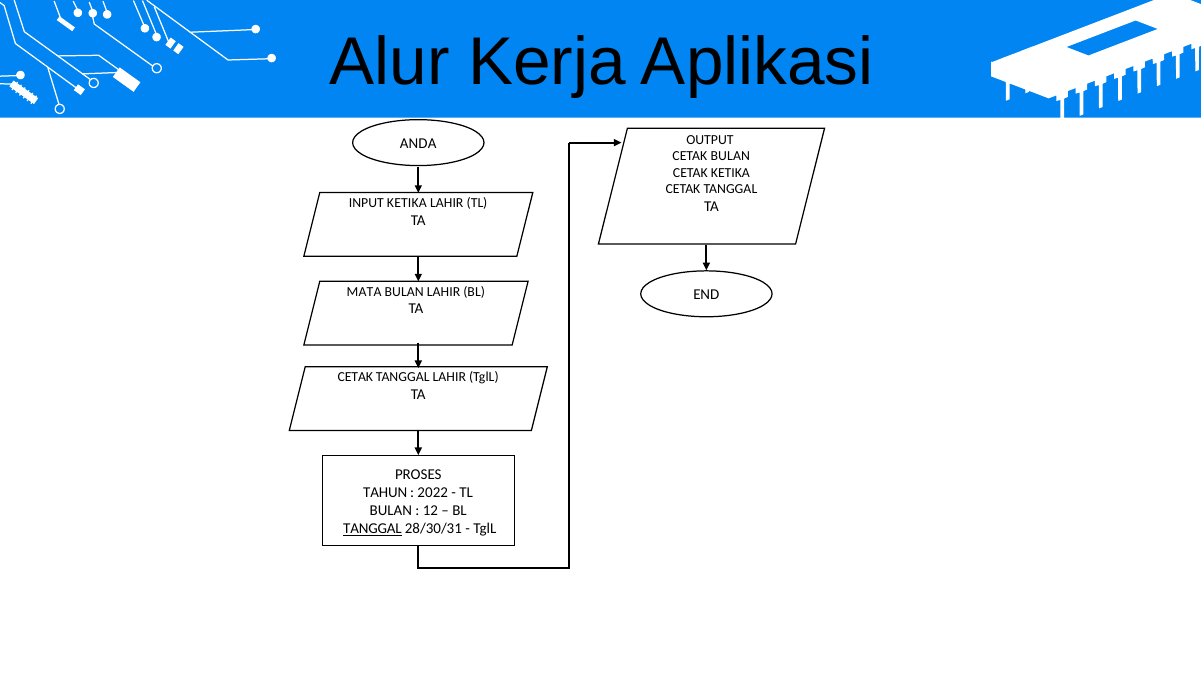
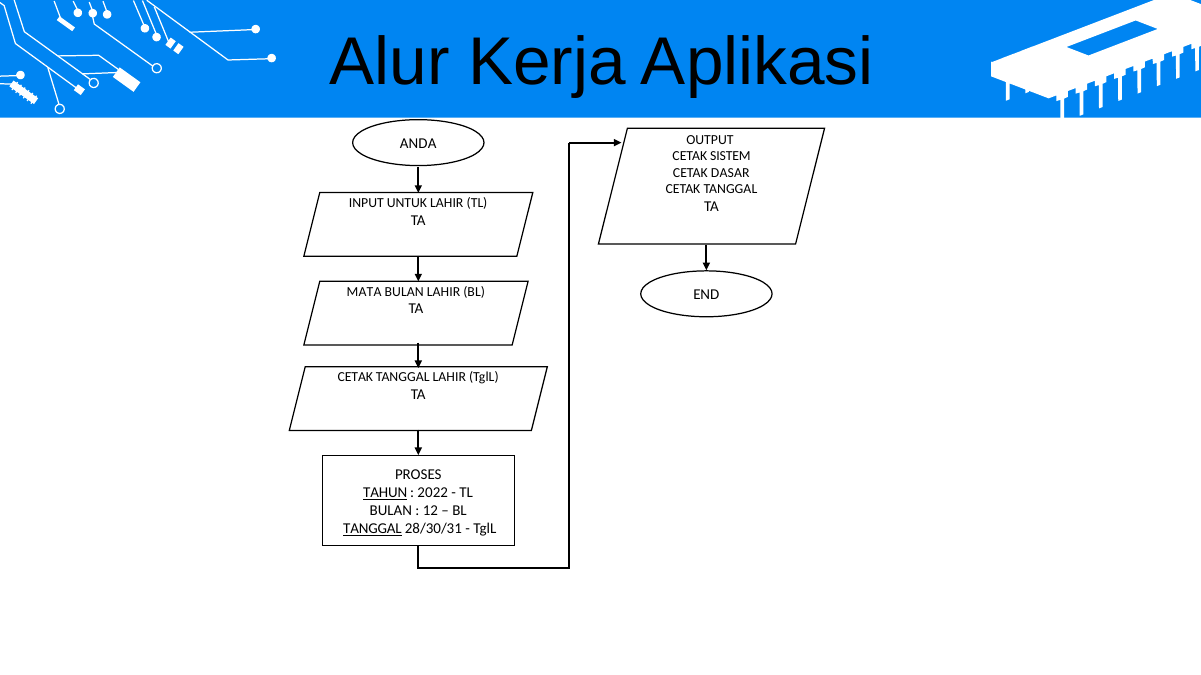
CETAK BULAN: BULAN -> SISTEM
CETAK KETIKA: KETIKA -> DASAR
INPUT KETIKA: KETIKA -> UNTUK
TAHUN underline: none -> present
